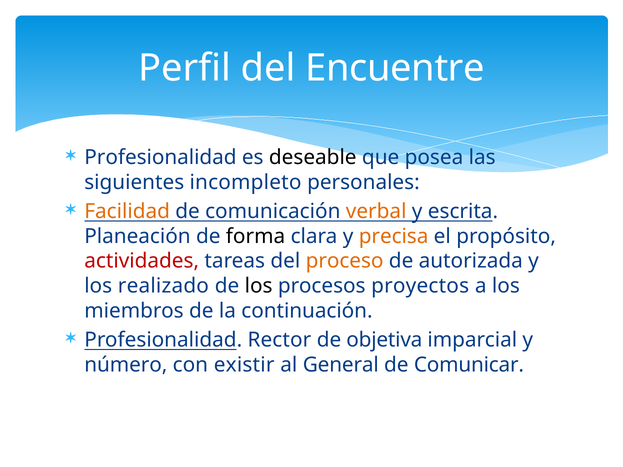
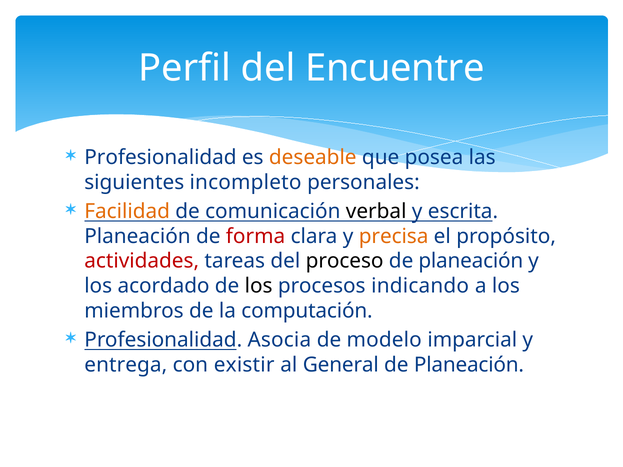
deseable colour: black -> orange
verbal colour: orange -> black
forma colour: black -> red
proceso colour: orange -> black
autorizada at (471, 261): autorizada -> planeación
realizado: realizado -> acordado
proyectos: proyectos -> indicando
continuación: continuación -> computación
Rector: Rector -> Asocia
objetiva: objetiva -> modelo
número: número -> entrega
Comunicar at (469, 365): Comunicar -> Planeación
